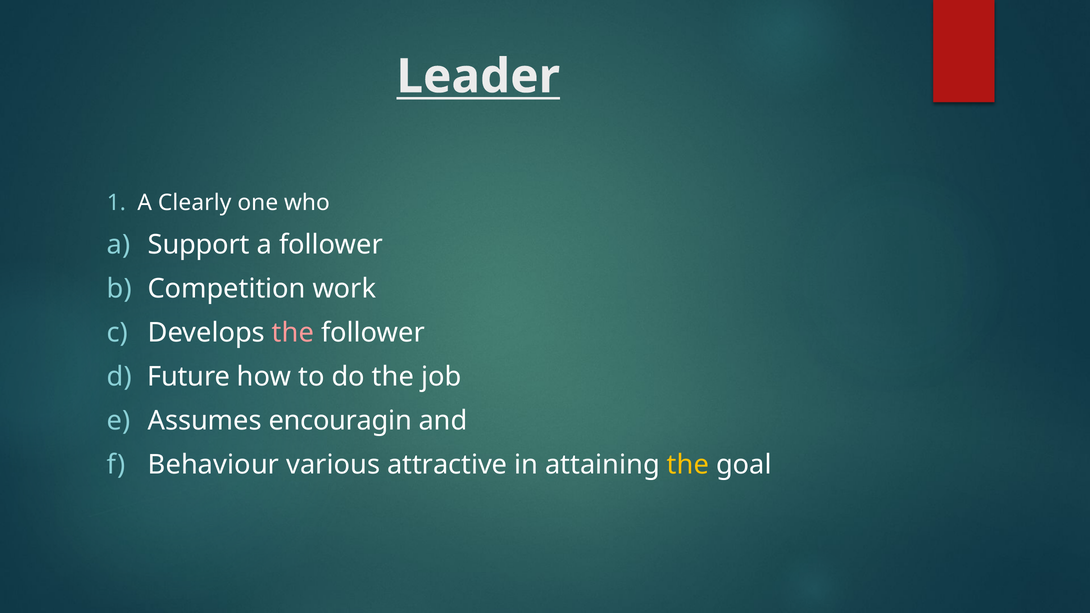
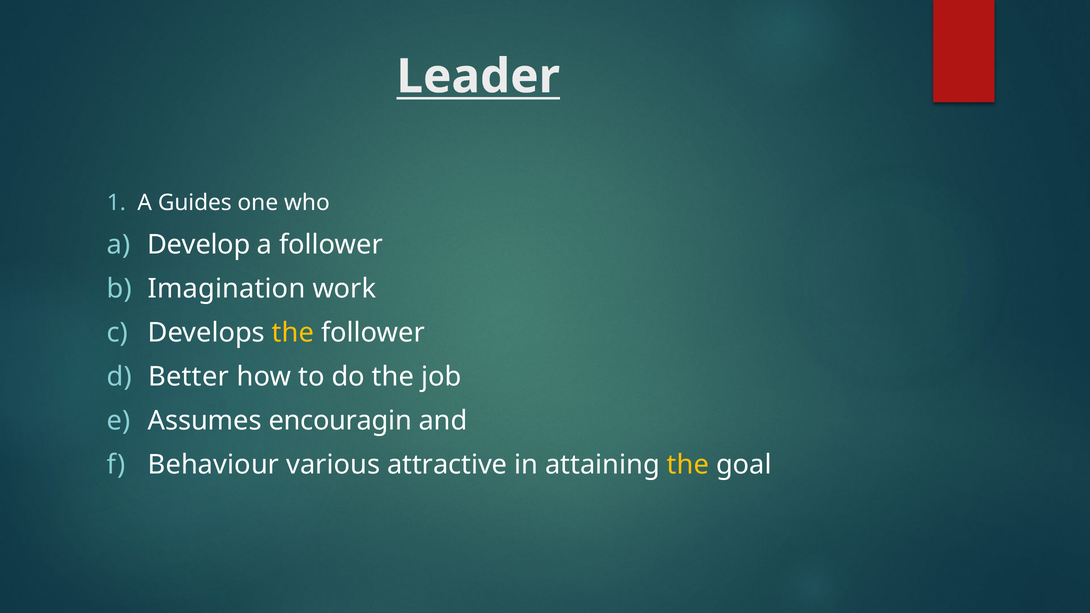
Clearly: Clearly -> Guides
Support: Support -> Develop
Competition: Competition -> Imagination
the at (293, 333) colour: pink -> yellow
Future: Future -> Better
